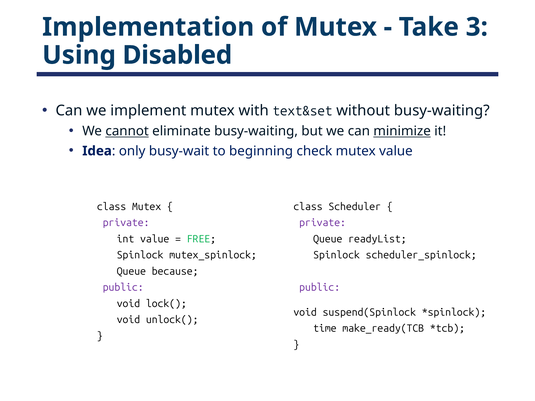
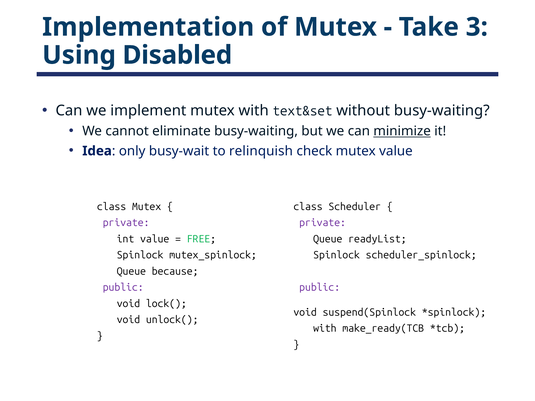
cannot underline: present -> none
beginning: beginning -> relinquish
time at (325, 329): time -> with
